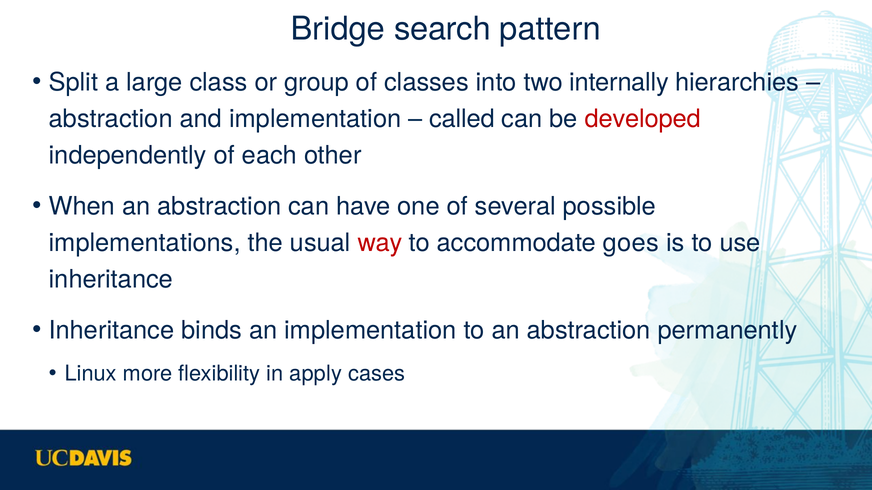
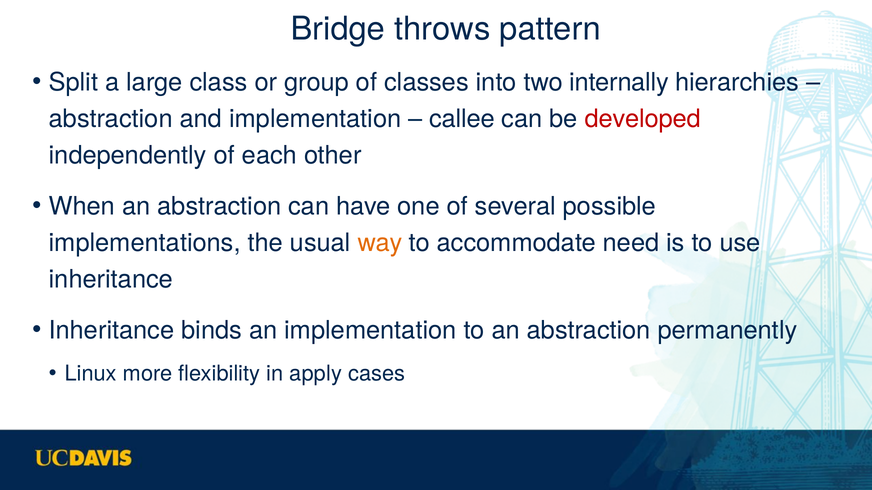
search: search -> throws
called: called -> callee
way colour: red -> orange
goes: goes -> need
